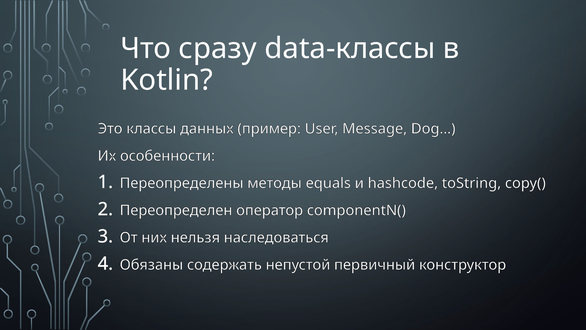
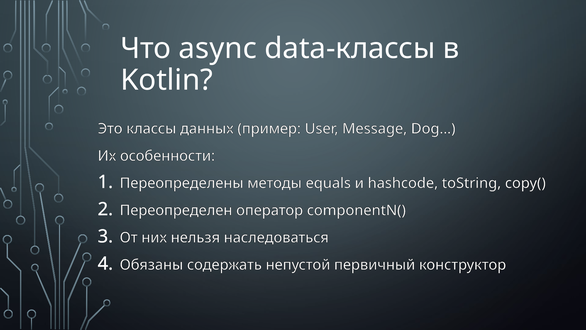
сразу: сразу -> async
